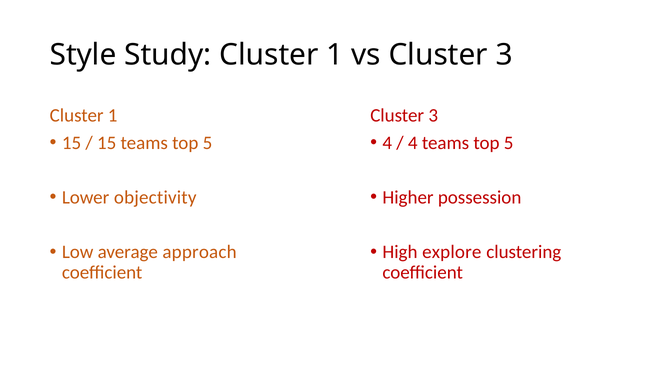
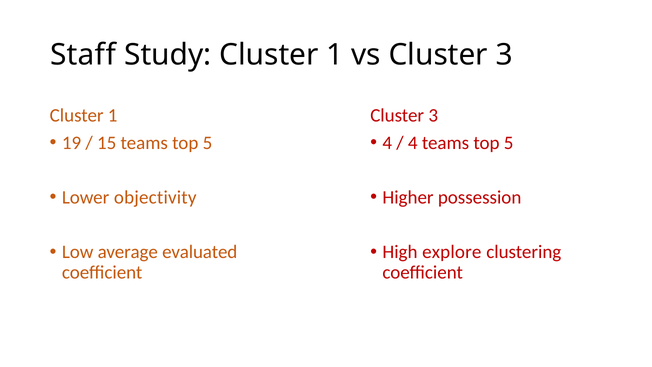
Style: Style -> Staff
15 at (72, 143): 15 -> 19
approach: approach -> evaluated
